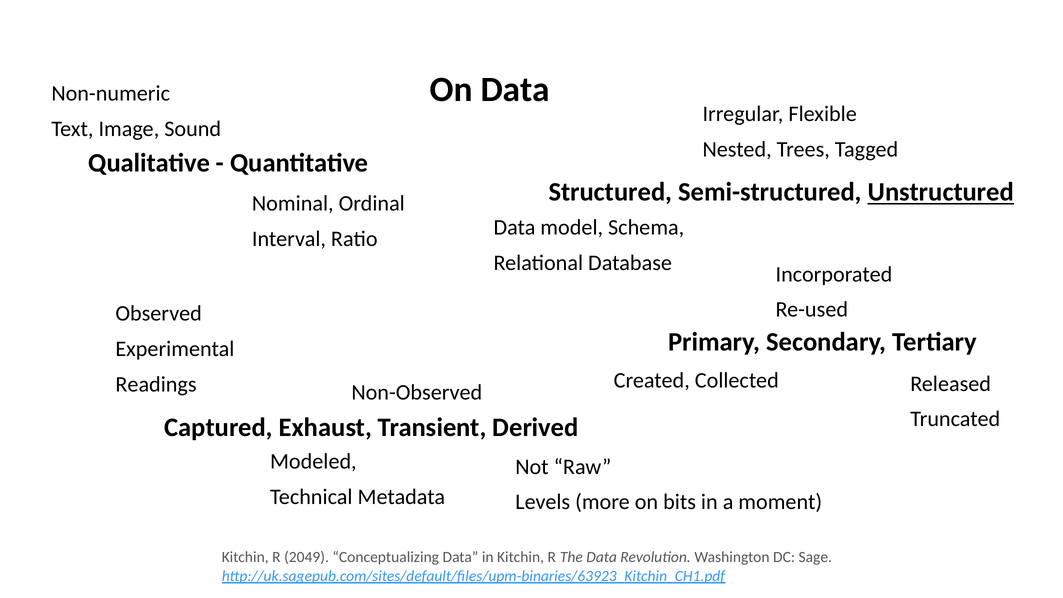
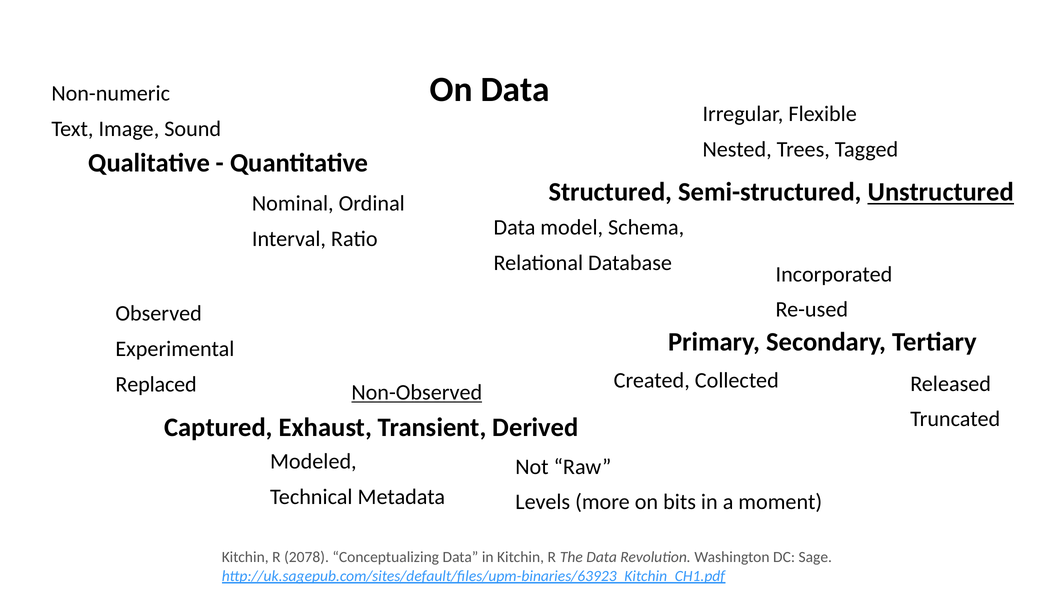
Readings: Readings -> Replaced
Non-Observed underline: none -> present
2049: 2049 -> 2078
